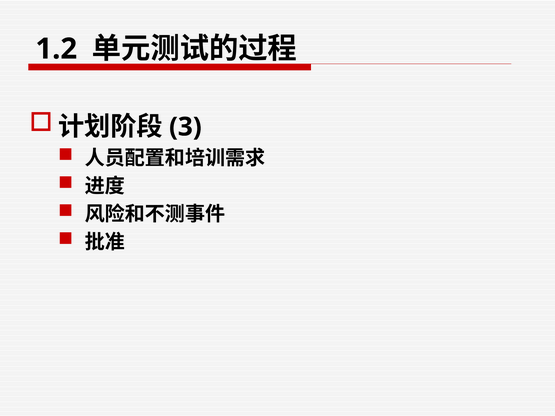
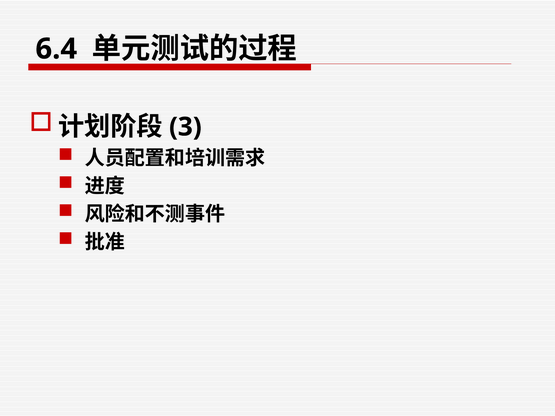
1.2: 1.2 -> 6.4
